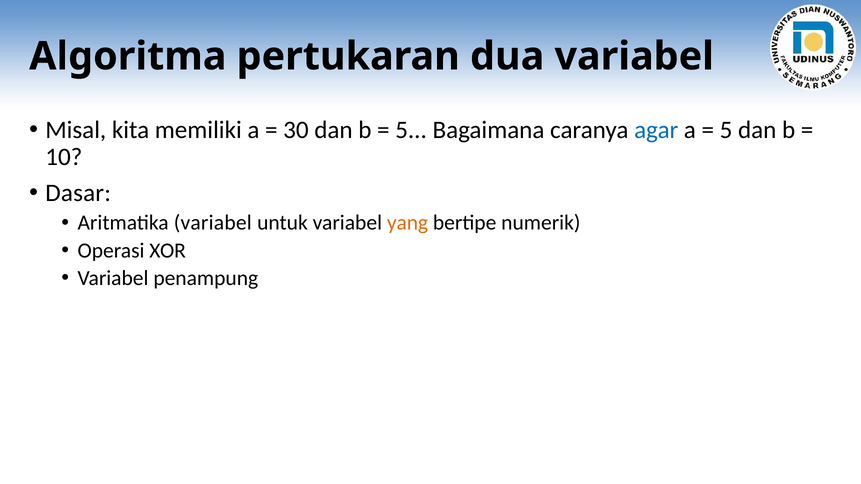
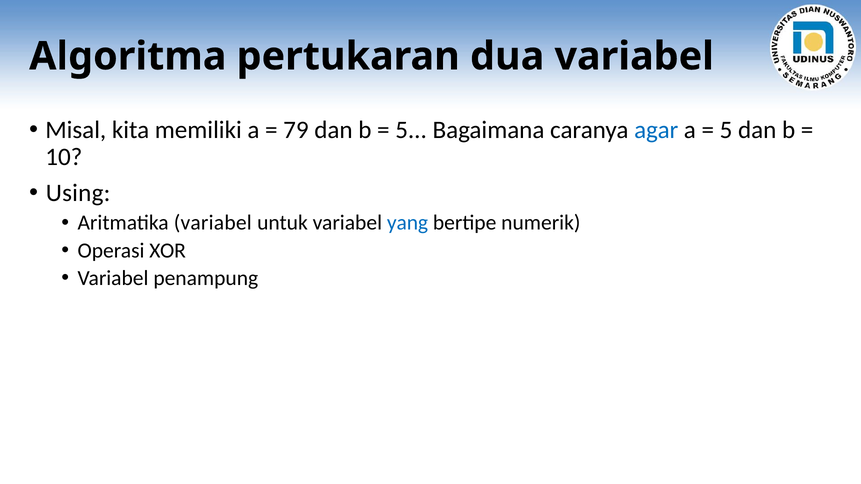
30: 30 -> 79
Dasar: Dasar -> Using
yang colour: orange -> blue
